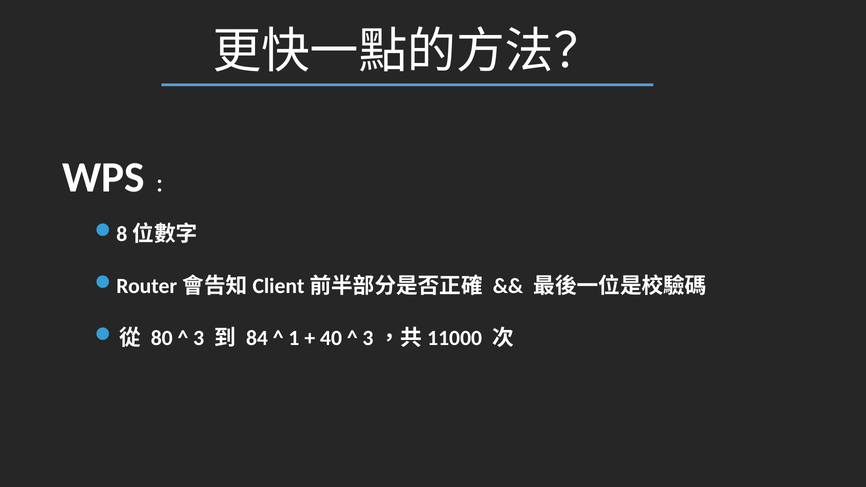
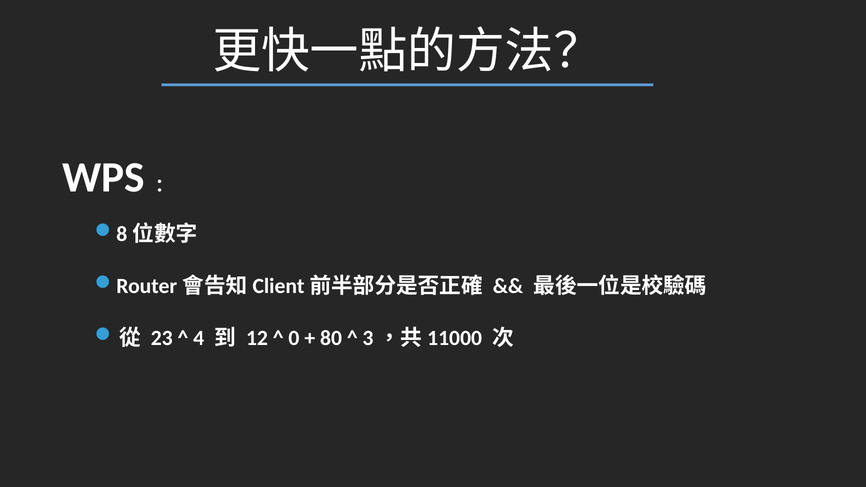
80: 80 -> 23
3: 3 -> 4
84: 84 -> 12
1: 1 -> 0
40: 40 -> 80
